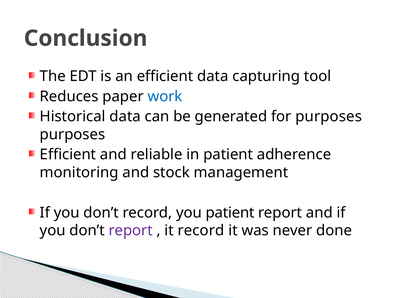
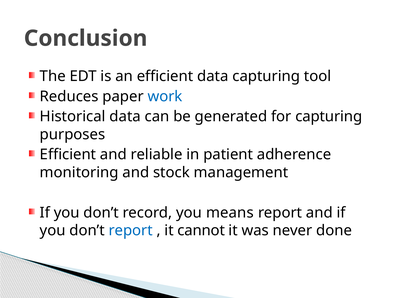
for purposes: purposes -> capturing
you patient: patient -> means
report at (131, 231) colour: purple -> blue
it record: record -> cannot
